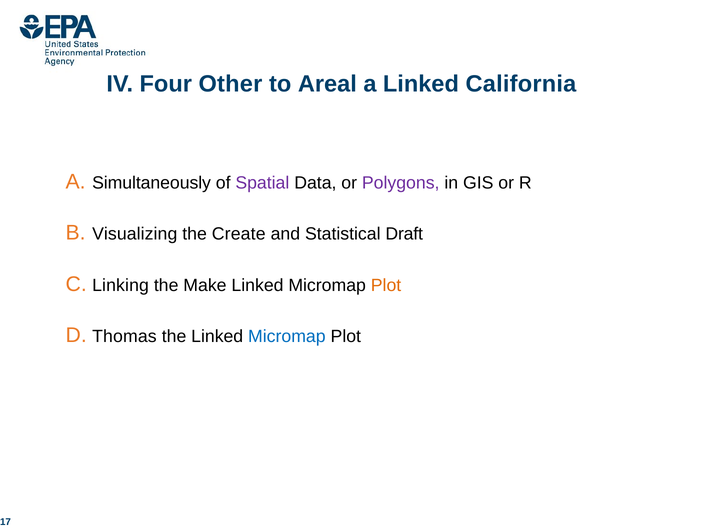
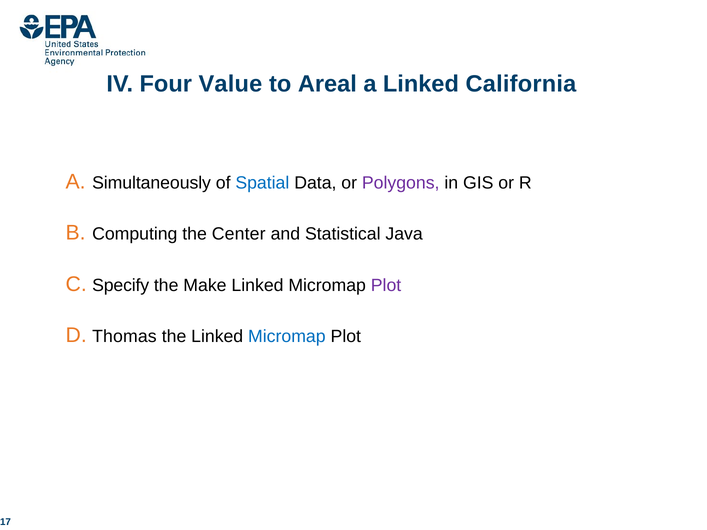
Other: Other -> Value
Spatial colour: purple -> blue
Visualizing: Visualizing -> Computing
Create: Create -> Center
Draft: Draft -> Java
Linking: Linking -> Specify
Plot at (386, 285) colour: orange -> purple
